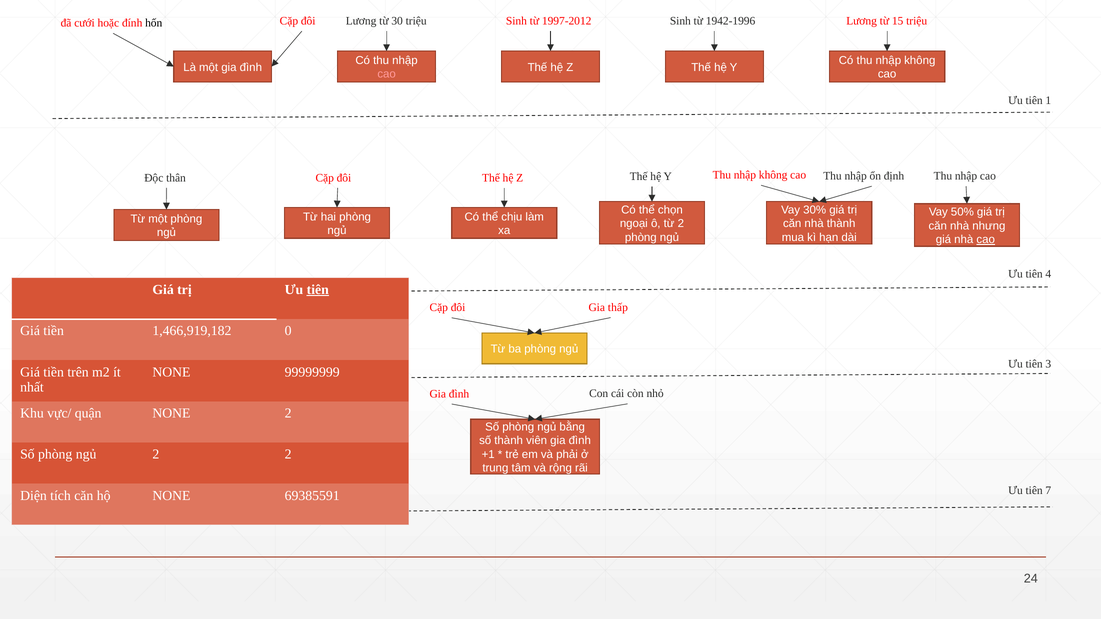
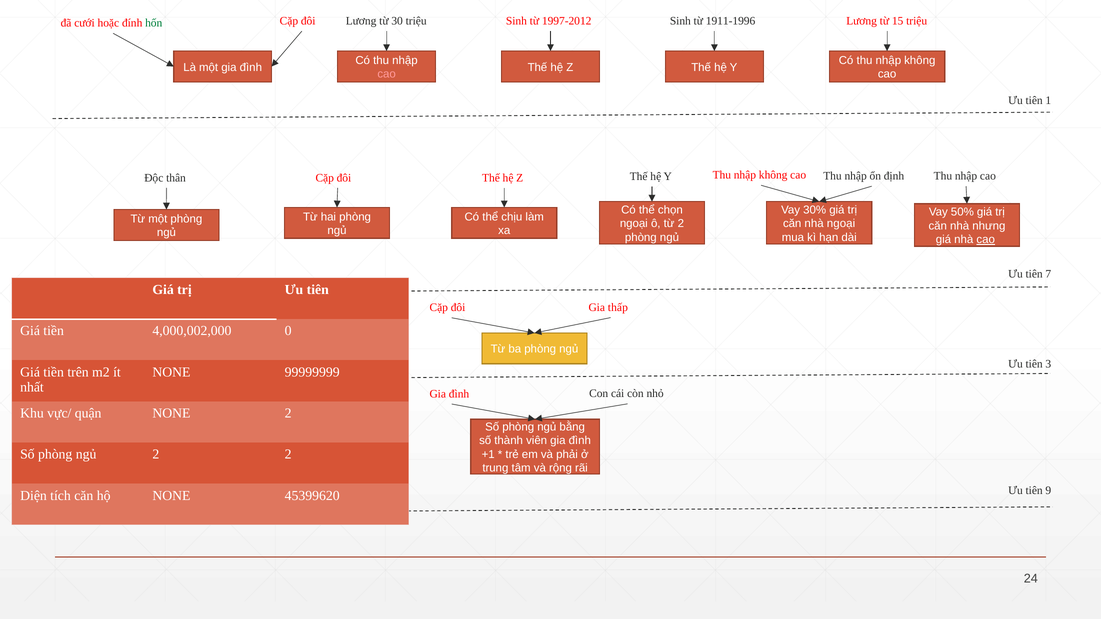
1942-1996: 1942-1996 -> 1911-1996
hốn colour: black -> green
nhà thành: thành -> ngoại
4: 4 -> 7
tiên at (318, 290) underline: present -> none
1,466,919,182: 1,466,919,182 -> 4,000,002,000
7: 7 -> 9
69385591: 69385591 -> 45399620
